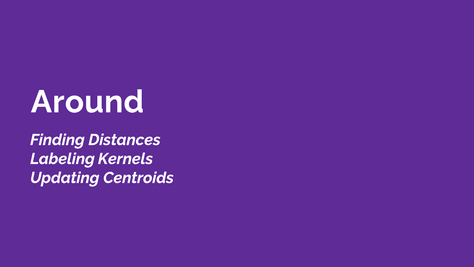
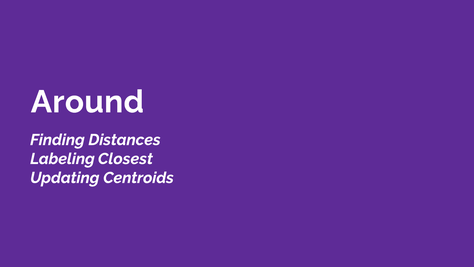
Kernels: Kernels -> Closest
